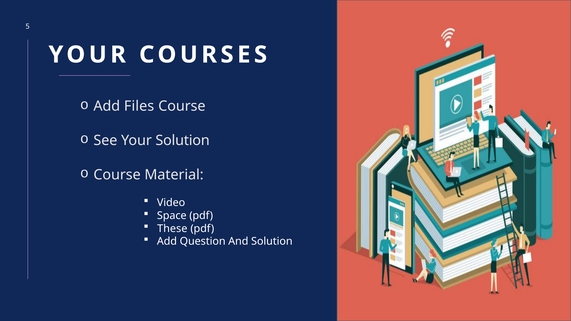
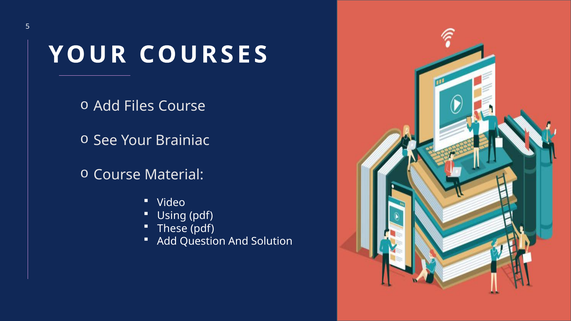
Your Solution: Solution -> Brainiac
Space: Space -> Using
